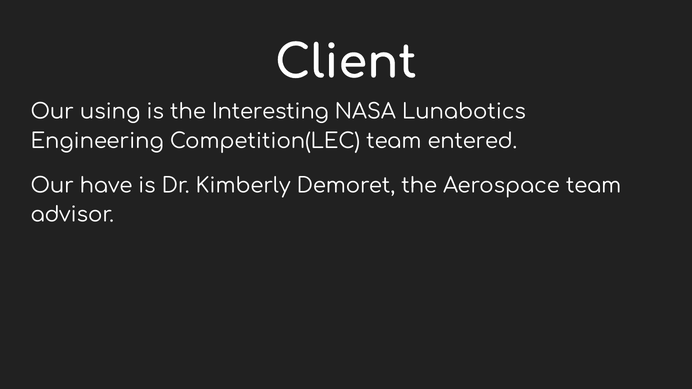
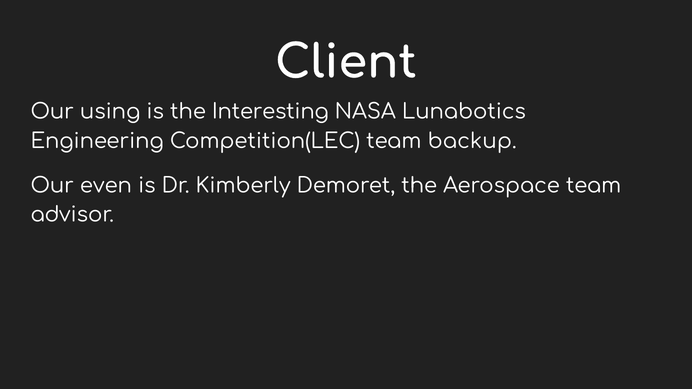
entered: entered -> backup
have: have -> even
